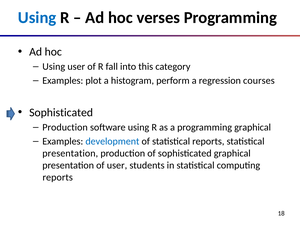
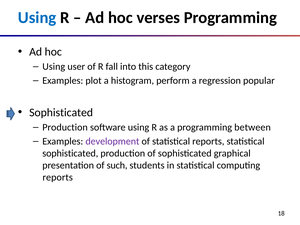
courses: courses -> popular
programming graphical: graphical -> between
development colour: blue -> purple
presentation at (70, 153): presentation -> sophisticated
of user: user -> such
